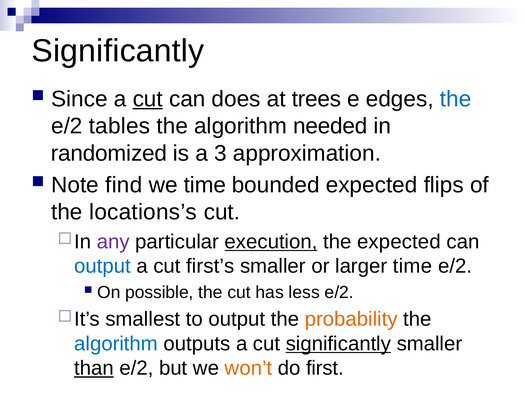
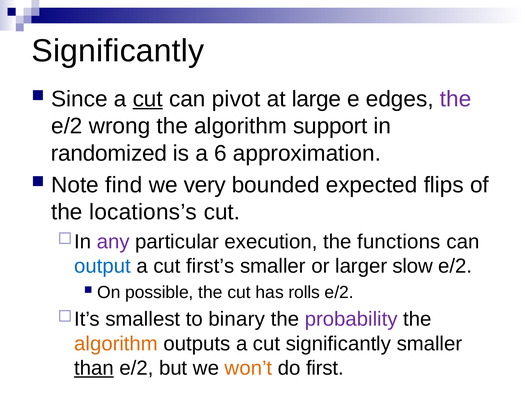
does: does -> pivot
trees: trees -> large
the at (456, 99) colour: blue -> purple
tables: tables -> wrong
needed: needed -> support
3: 3 -> 6
we time: time -> very
execution underline: present -> none
the expected: expected -> functions
larger time: time -> slow
less: less -> rolls
to output: output -> binary
probability colour: orange -> purple
algorithm at (116, 344) colour: blue -> orange
significantly at (338, 344) underline: present -> none
